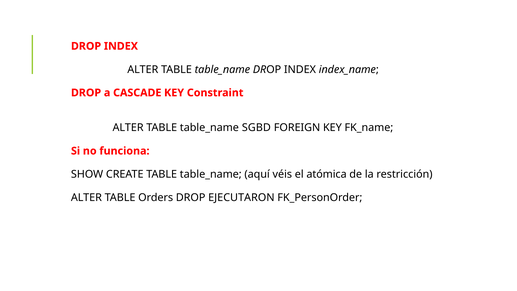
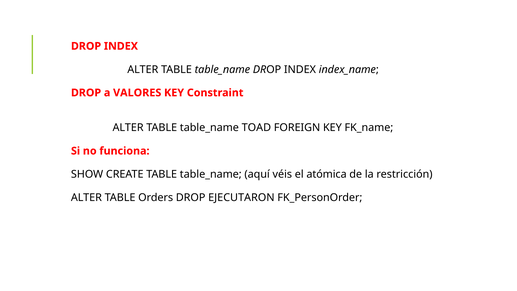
CASCADE: CASCADE -> VALORES
SGBD: SGBD -> TOAD
